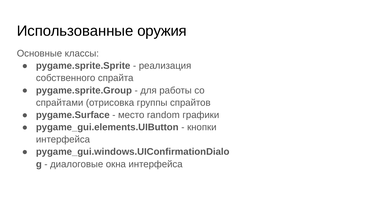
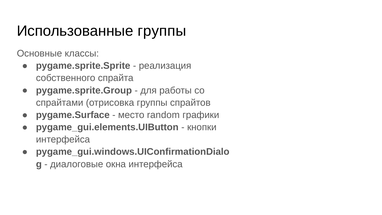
Использованные оружия: оружия -> группы
